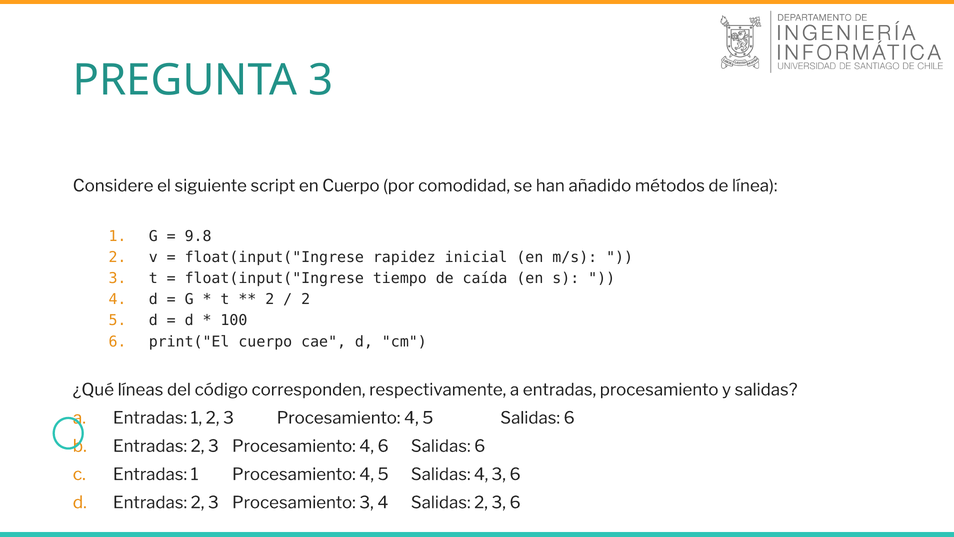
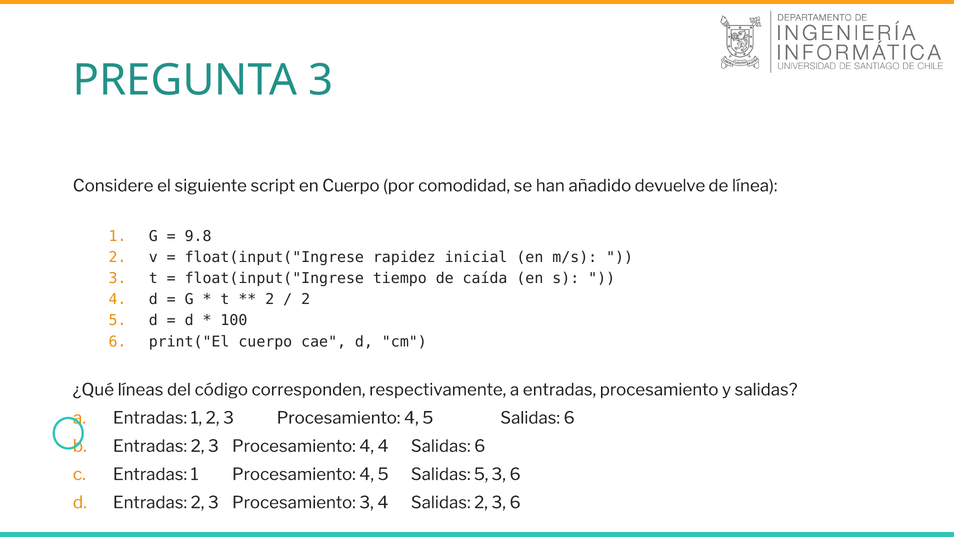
métodos: métodos -> devuelve
4 6: 6 -> 4
Salidas 4: 4 -> 5
